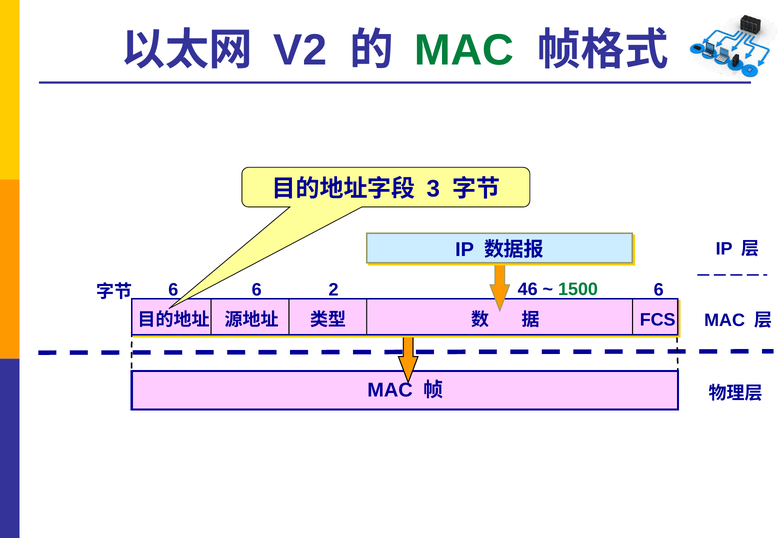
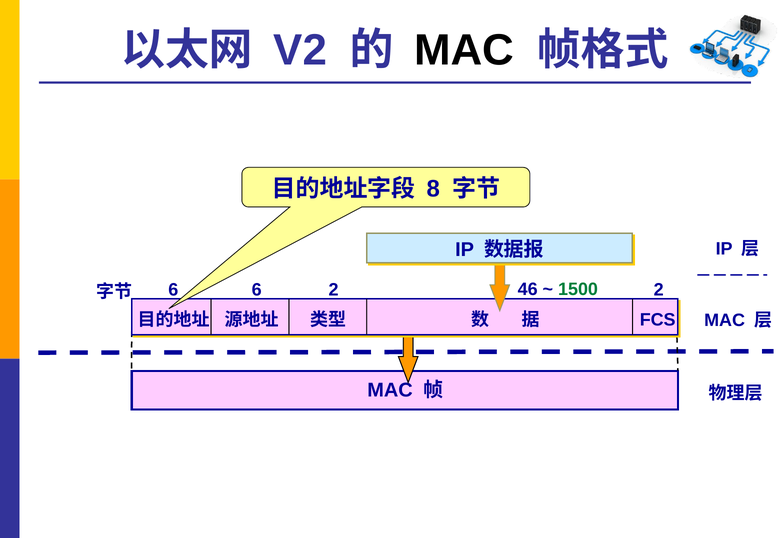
MAC at (464, 50) colour: green -> black
3: 3 -> 8
6 at (659, 290): 6 -> 2
